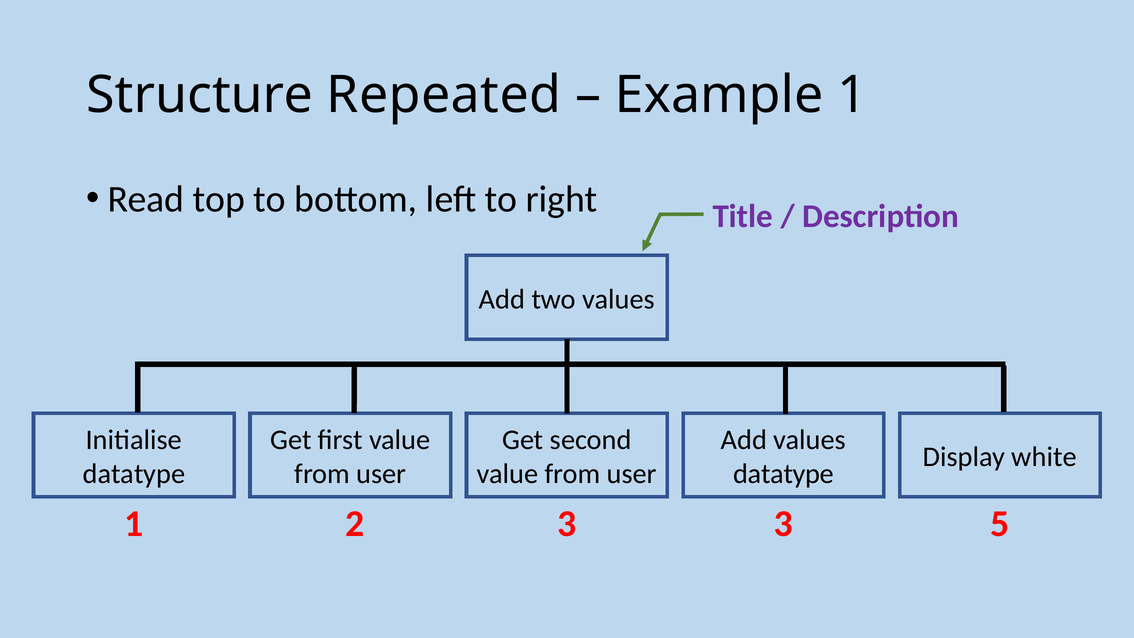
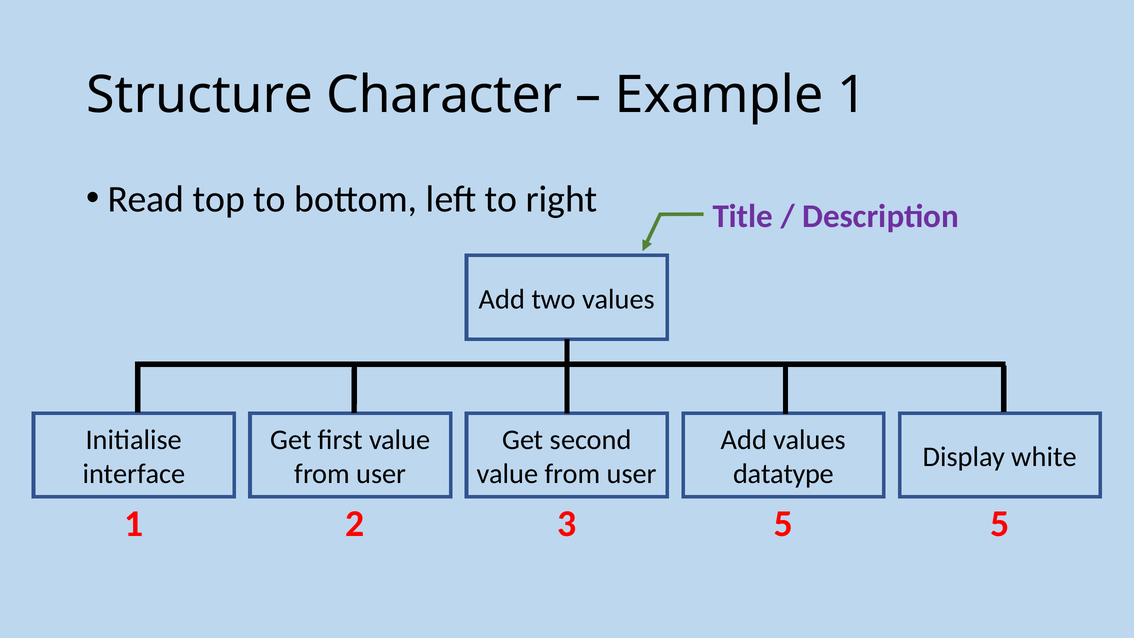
Repeated: Repeated -> Character
datatype at (134, 474): datatype -> interface
3 3: 3 -> 5
